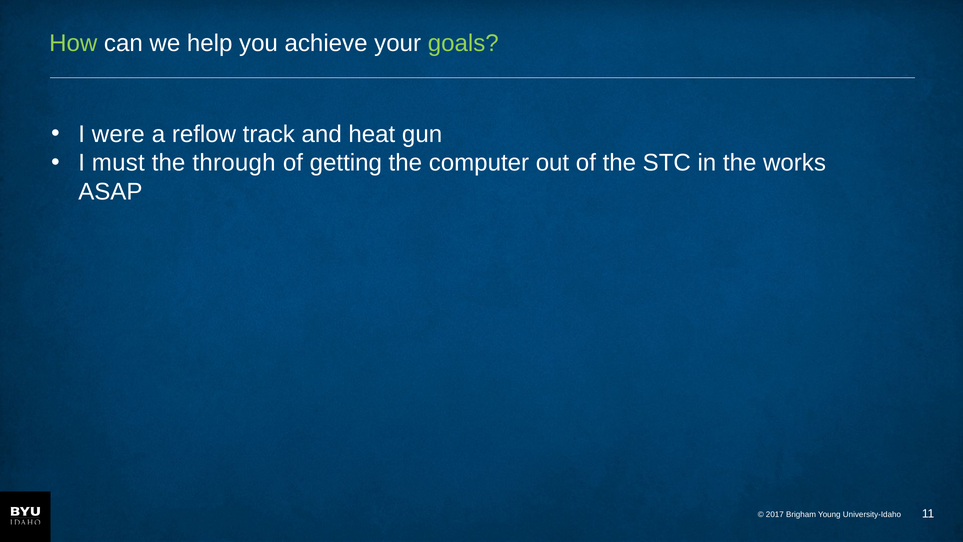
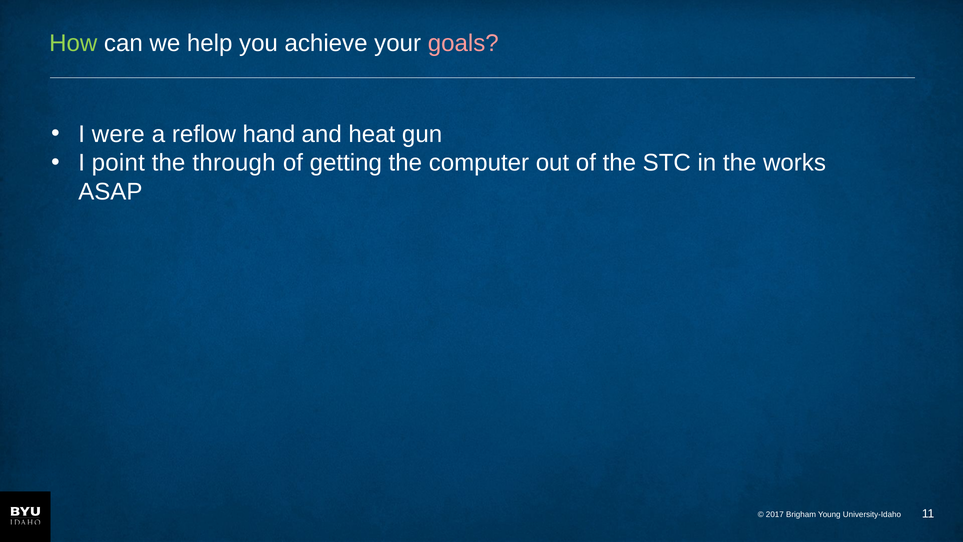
goals colour: light green -> pink
track: track -> hand
must: must -> point
